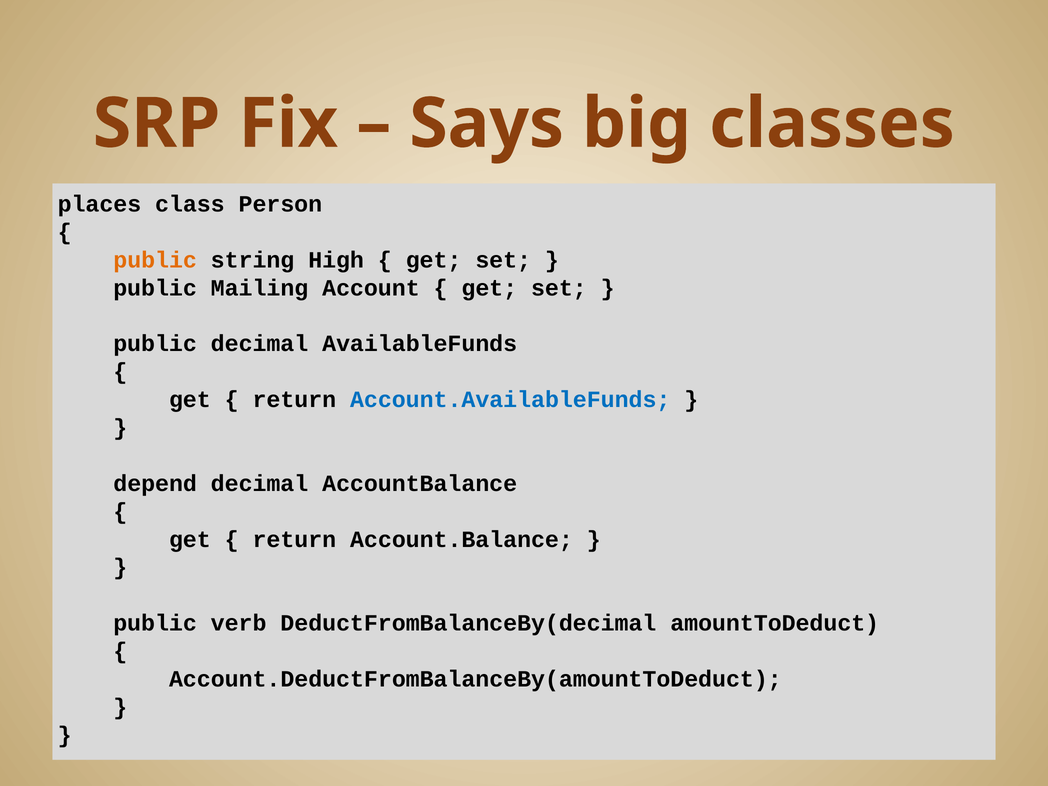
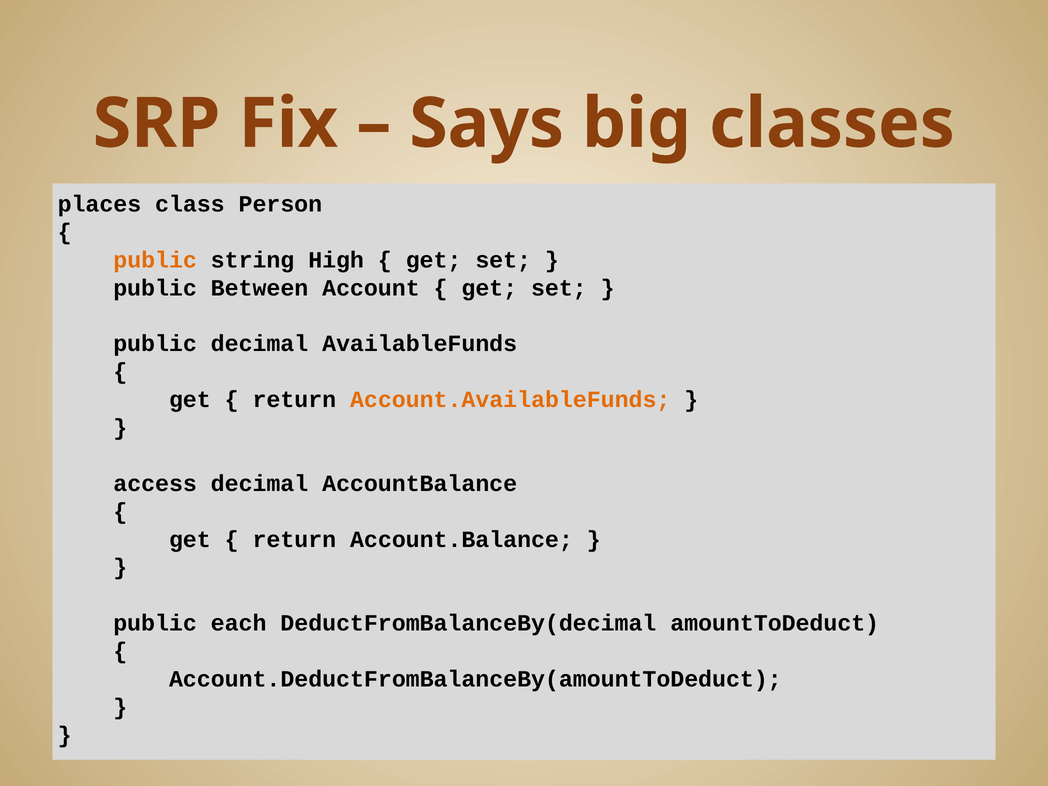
Mailing: Mailing -> Between
Account.AvailableFunds colour: blue -> orange
depend: depend -> access
verb: verb -> each
